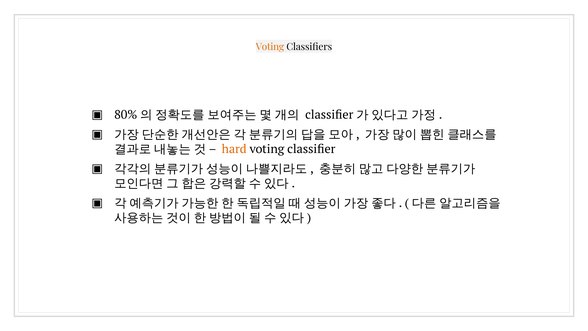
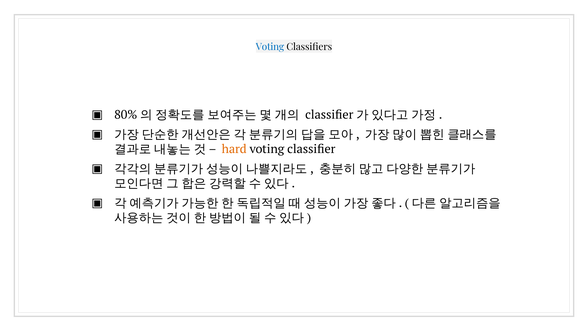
Voting at (270, 47) colour: orange -> blue
